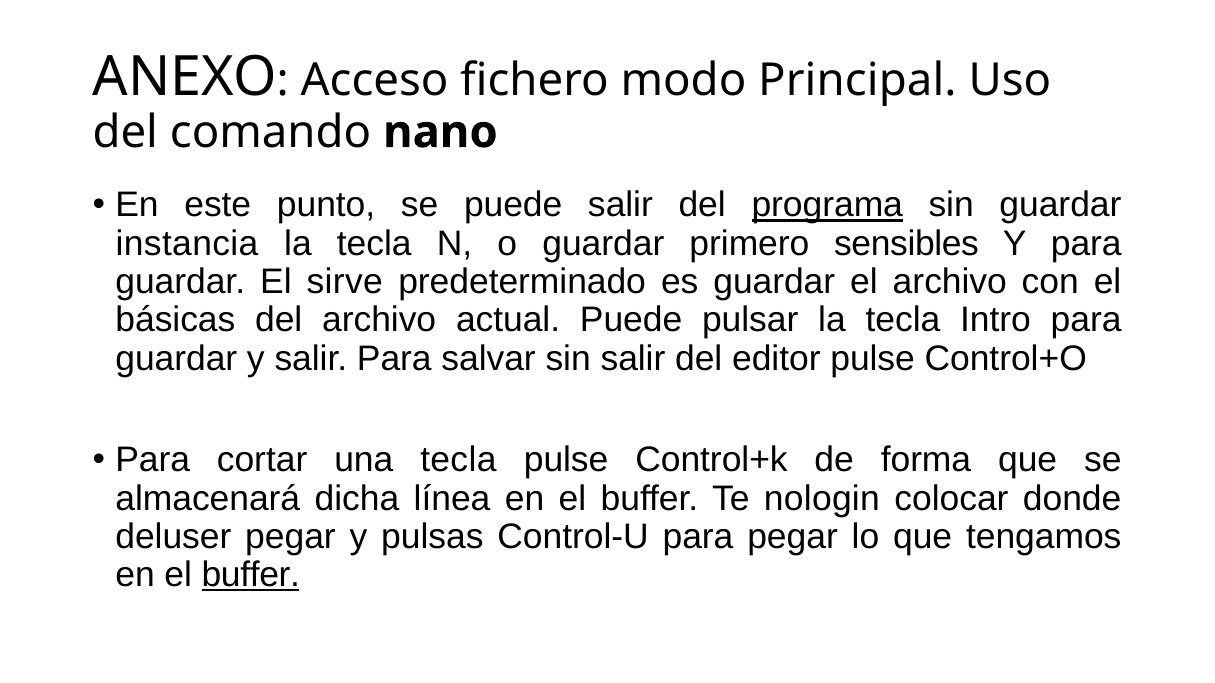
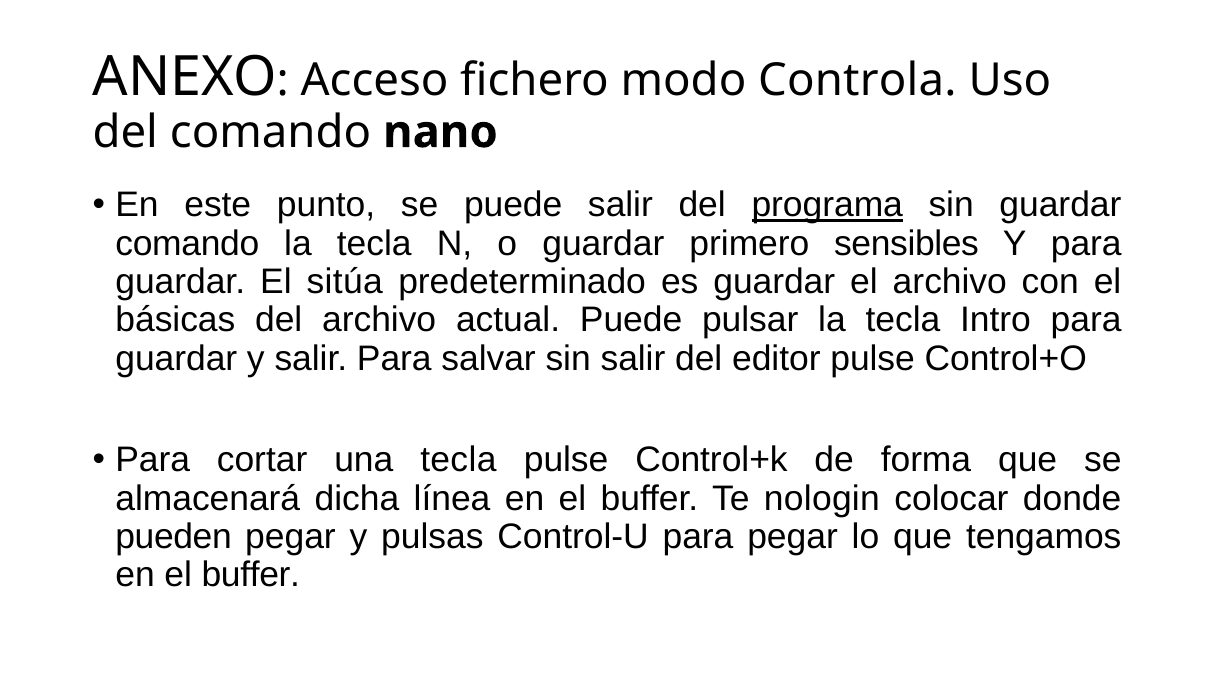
Principal: Principal -> Controla
instancia at (187, 244): instancia -> comando
sirve: sirve -> sitúa
deluser: deluser -> pueden
buffer at (251, 575) underline: present -> none
